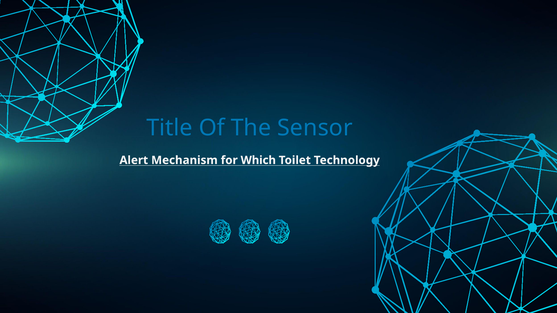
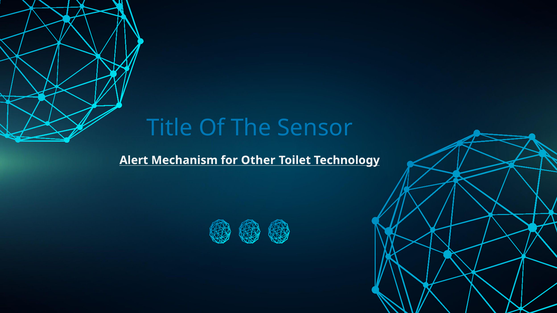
Which: Which -> Other
